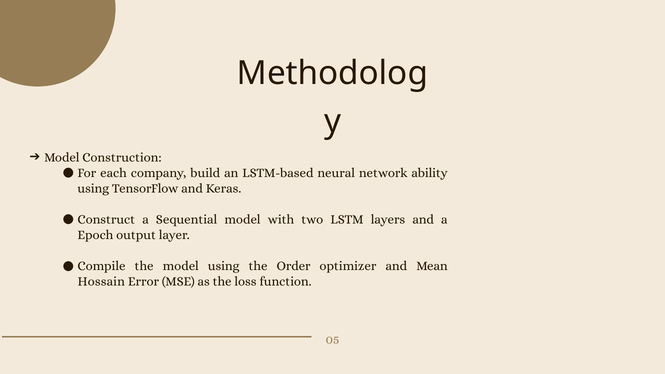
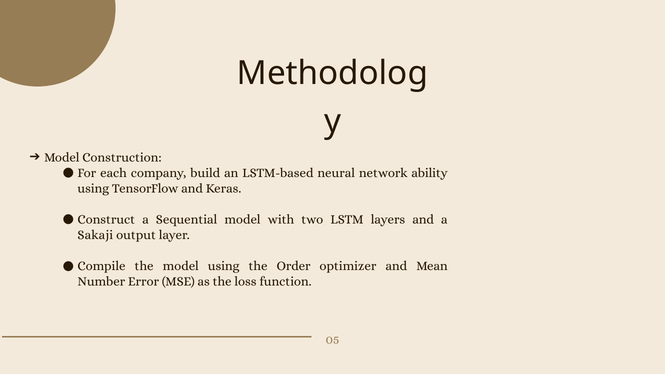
Epoch: Epoch -> Sakaji
Hossain: Hossain -> Number
